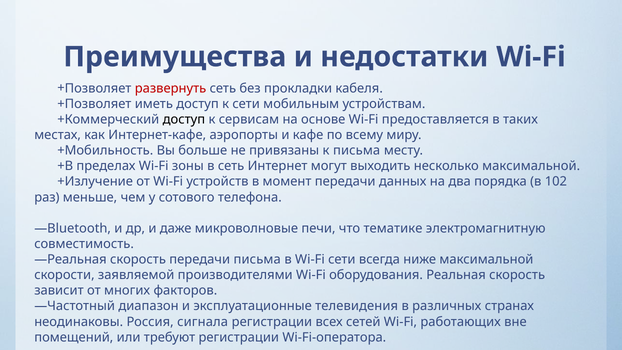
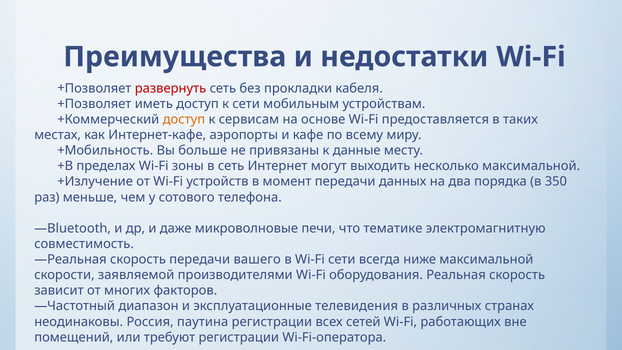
доступ at (184, 119) colour: black -> orange
к письма: письма -> данные
102: 102 -> 350
передачи письма: письма -> вашего
сигнала: сигнала -> паутина
